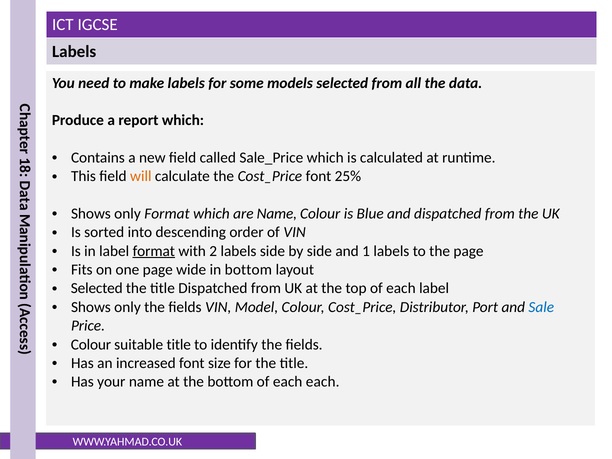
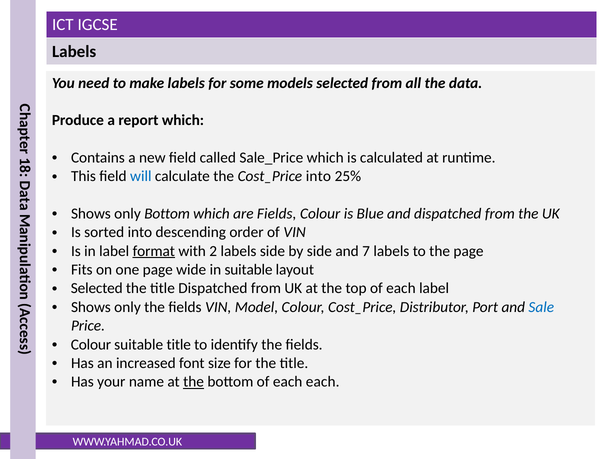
will colour: orange -> blue
font at (319, 176): font -> into
only Format: Format -> Bottom
are Name: Name -> Fields
and 1: 1 -> 7
in bottom: bottom -> suitable
the at (194, 382) underline: none -> present
